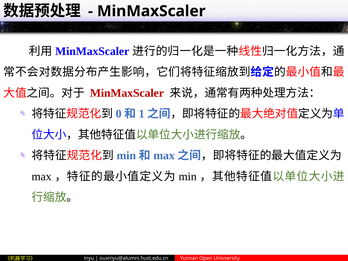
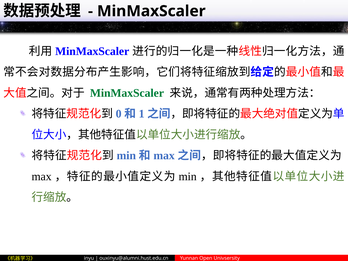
MinMaxScaler at (127, 93) colour: red -> green
